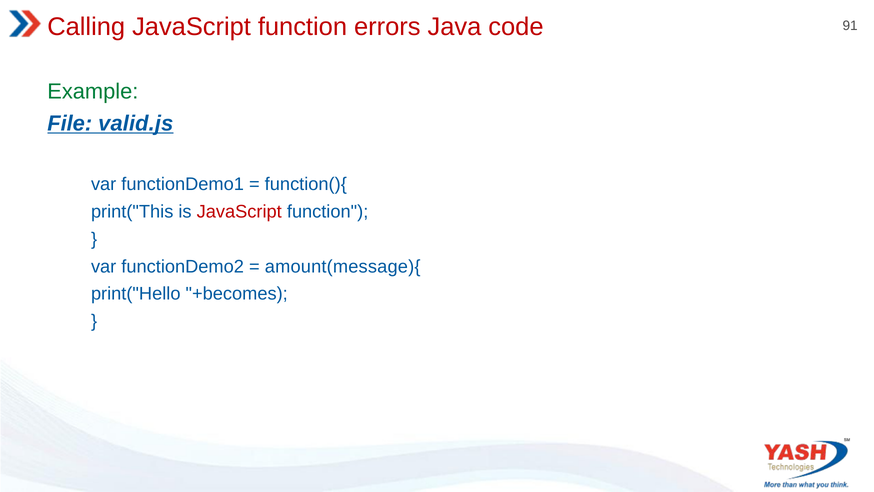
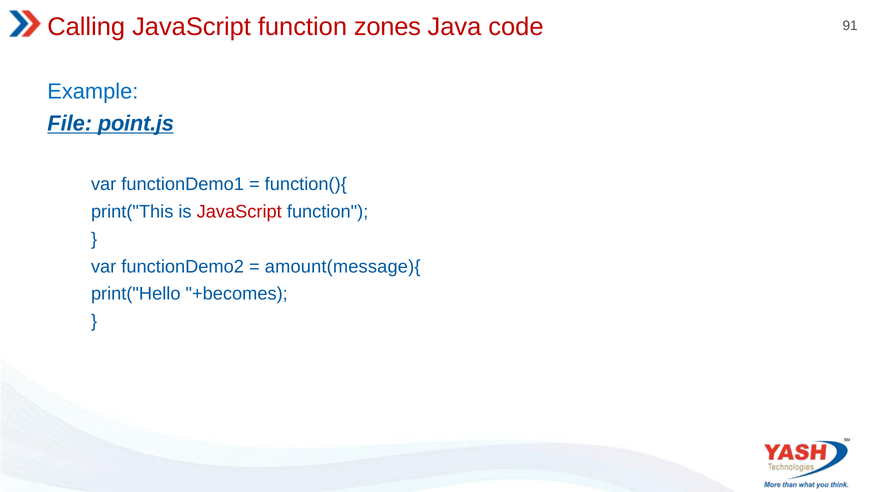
errors: errors -> zones
Example colour: green -> blue
valid.js: valid.js -> point.js
